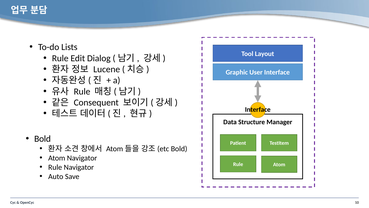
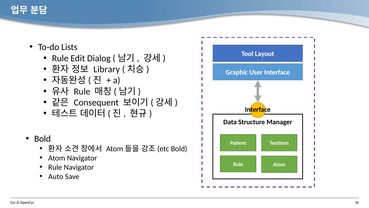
Lucene: Lucene -> Library
